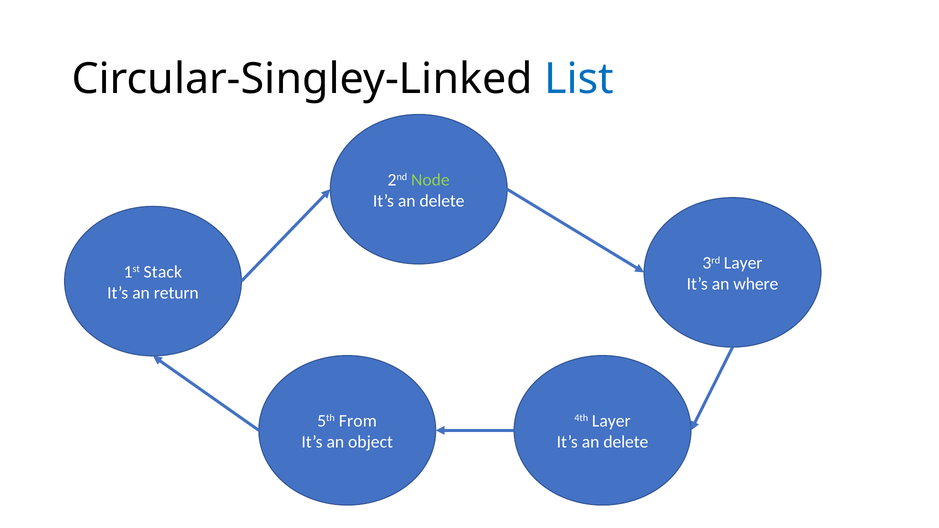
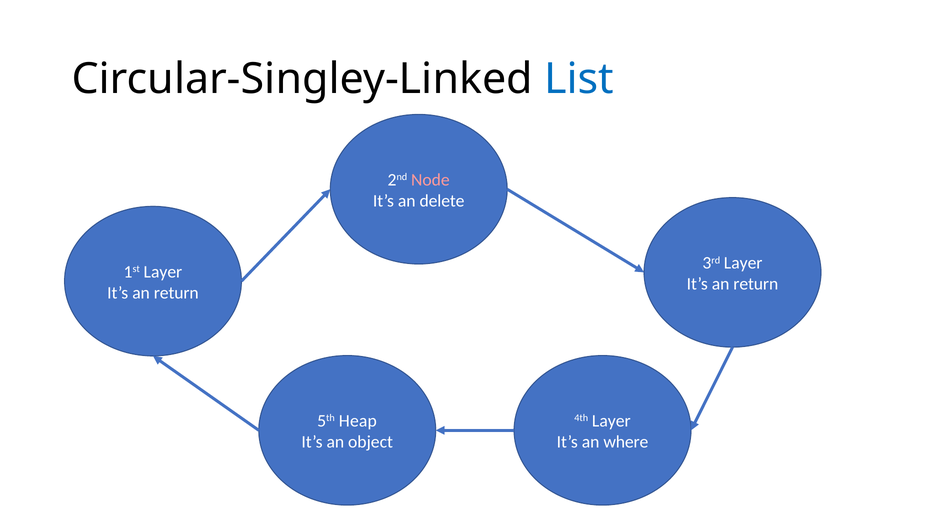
Node colour: light green -> pink
1st Stack: Stack -> Layer
where at (756, 284): where -> return
From: From -> Heap
delete at (626, 442): delete -> where
